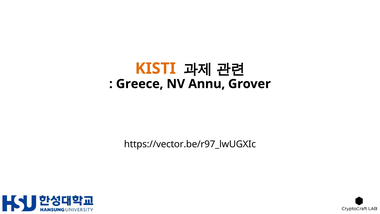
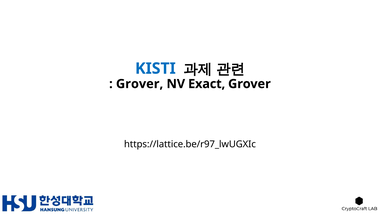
KISTI colour: orange -> blue
Greece at (140, 84): Greece -> Grover
Annu: Annu -> Exact
https://vector.be/r97_lwUGXIc: https://vector.be/r97_lwUGXIc -> https://lattice.be/r97_lwUGXIc
